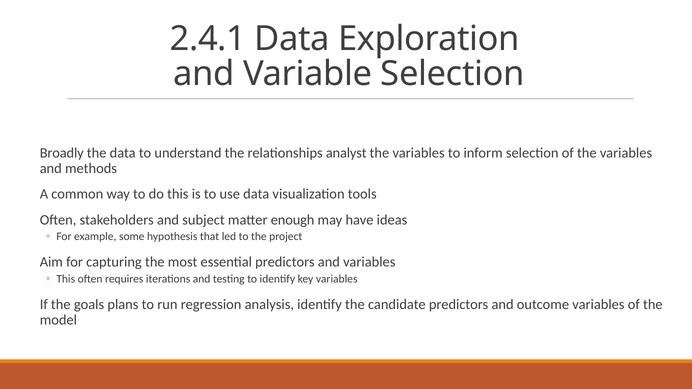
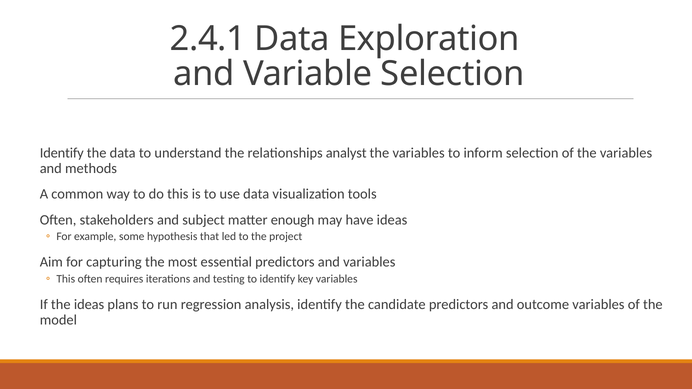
Broadly at (62, 153): Broadly -> Identify
the goals: goals -> ideas
